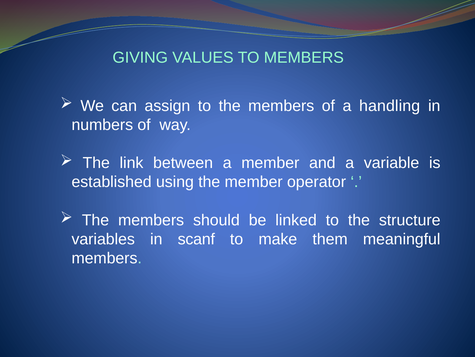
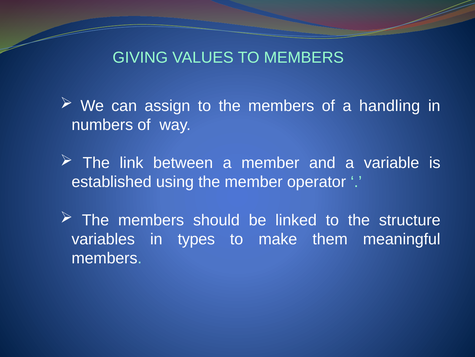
scanf: scanf -> types
